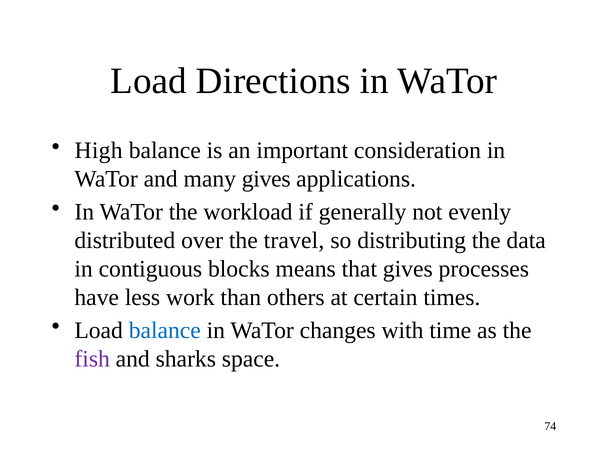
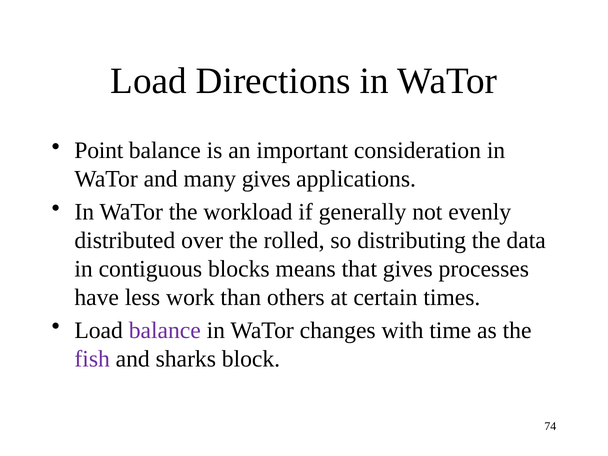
High: High -> Point
travel: travel -> rolled
balance at (165, 330) colour: blue -> purple
space: space -> block
